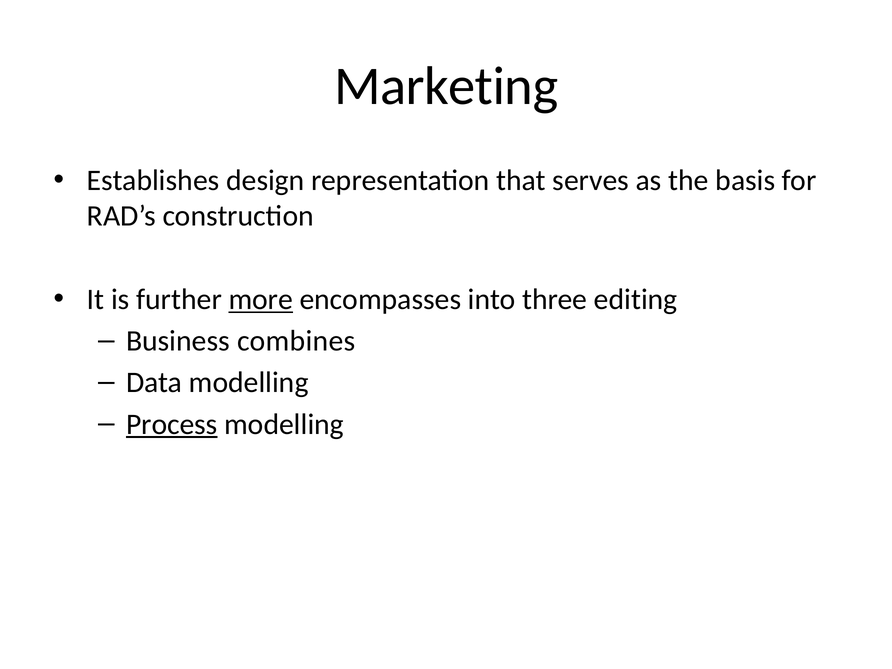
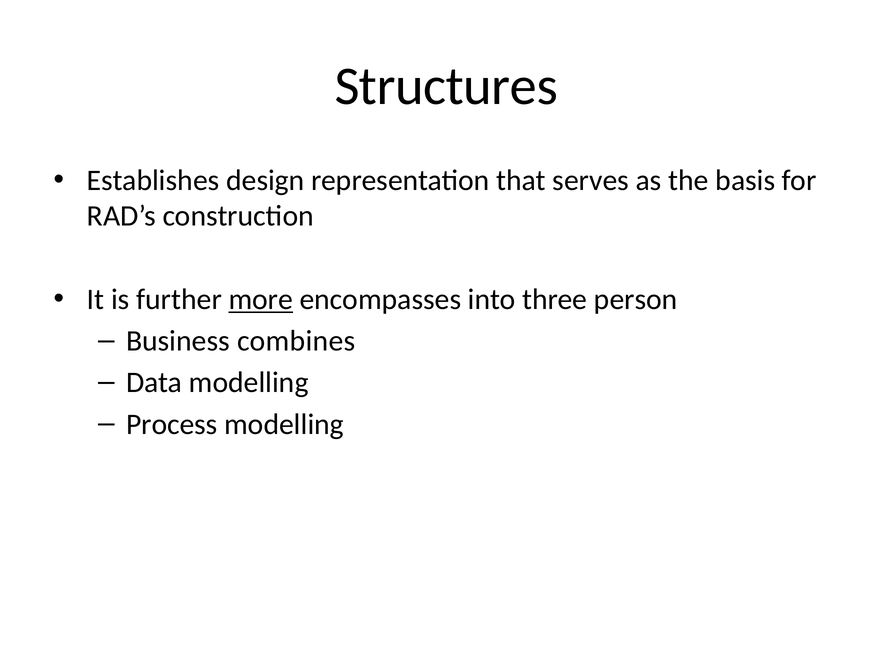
Marketing: Marketing -> Structures
editing: editing -> person
Process underline: present -> none
